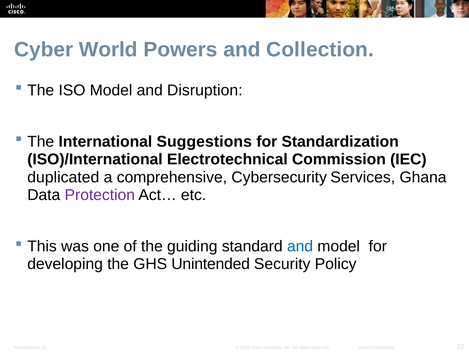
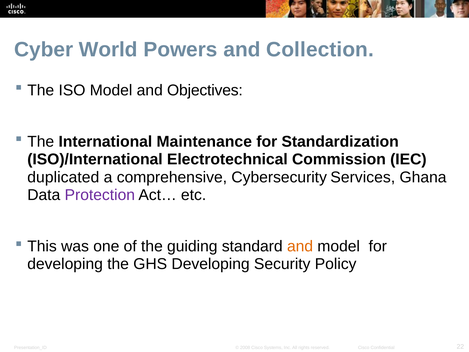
Disruption: Disruption -> Objectives
Suggestions: Suggestions -> Maintenance
and at (300, 246) colour: blue -> orange
GHS Unintended: Unintended -> Developing
